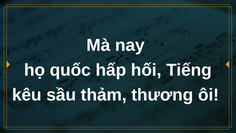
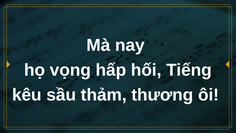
quốc: quốc -> vọng
